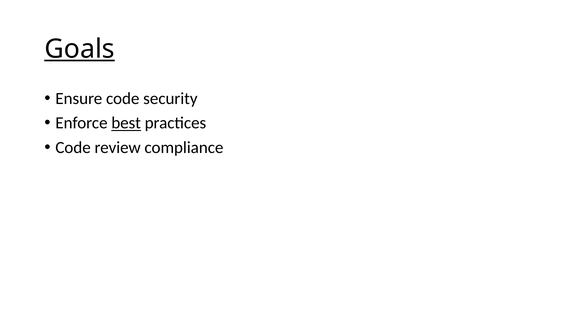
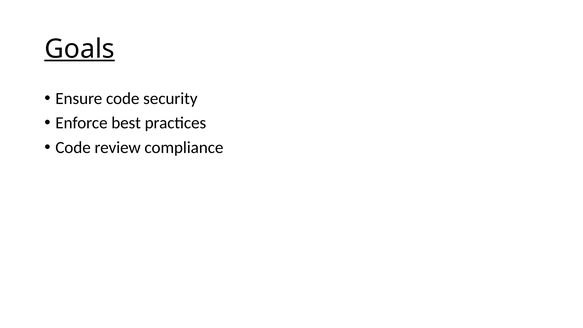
best underline: present -> none
